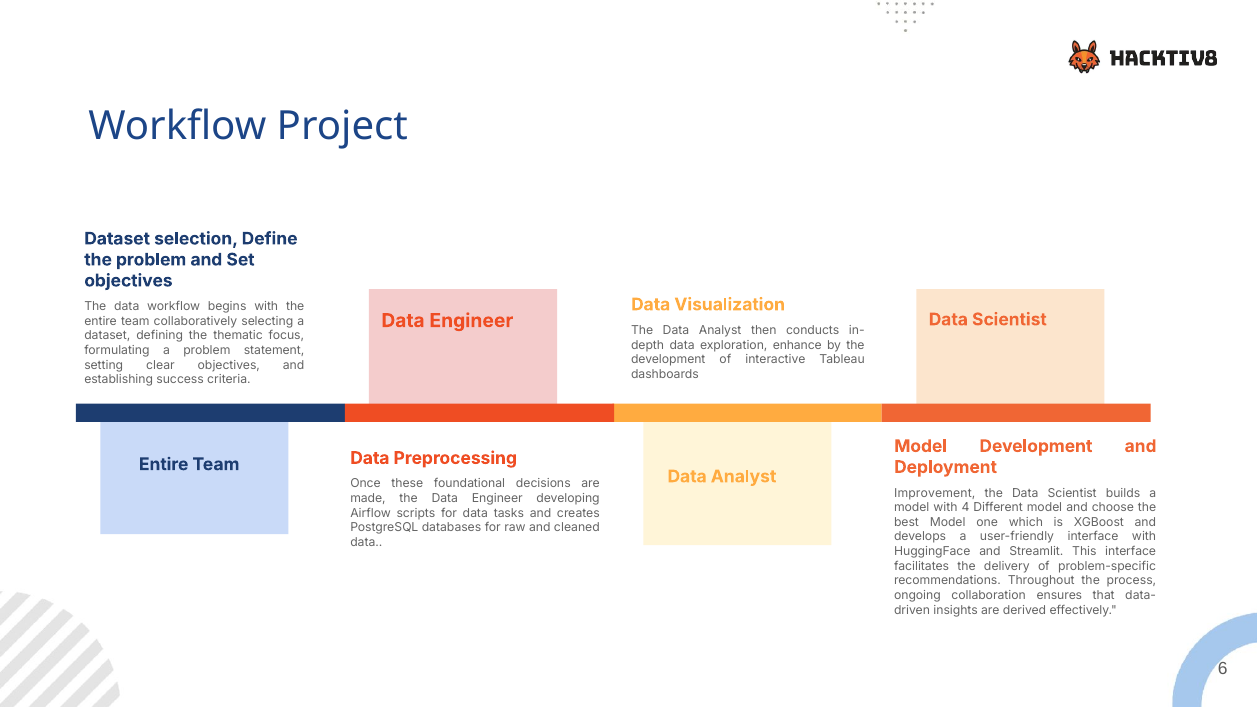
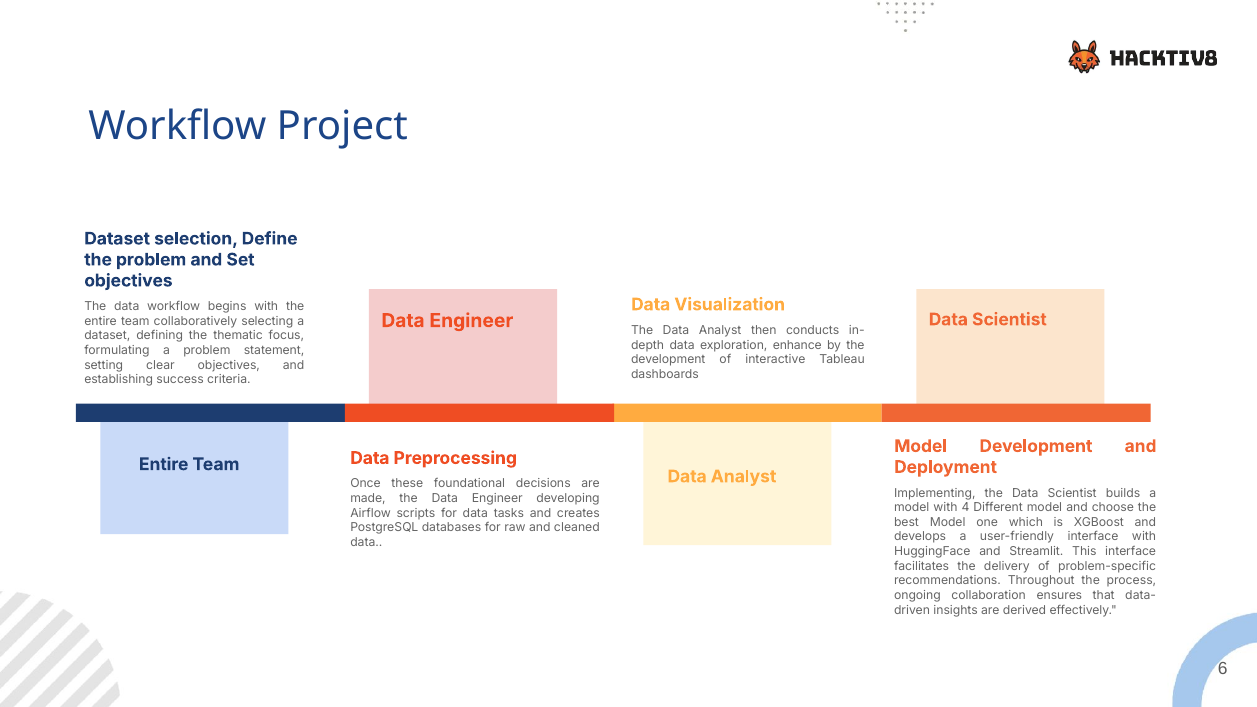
Improvement: Improvement -> Implementing
